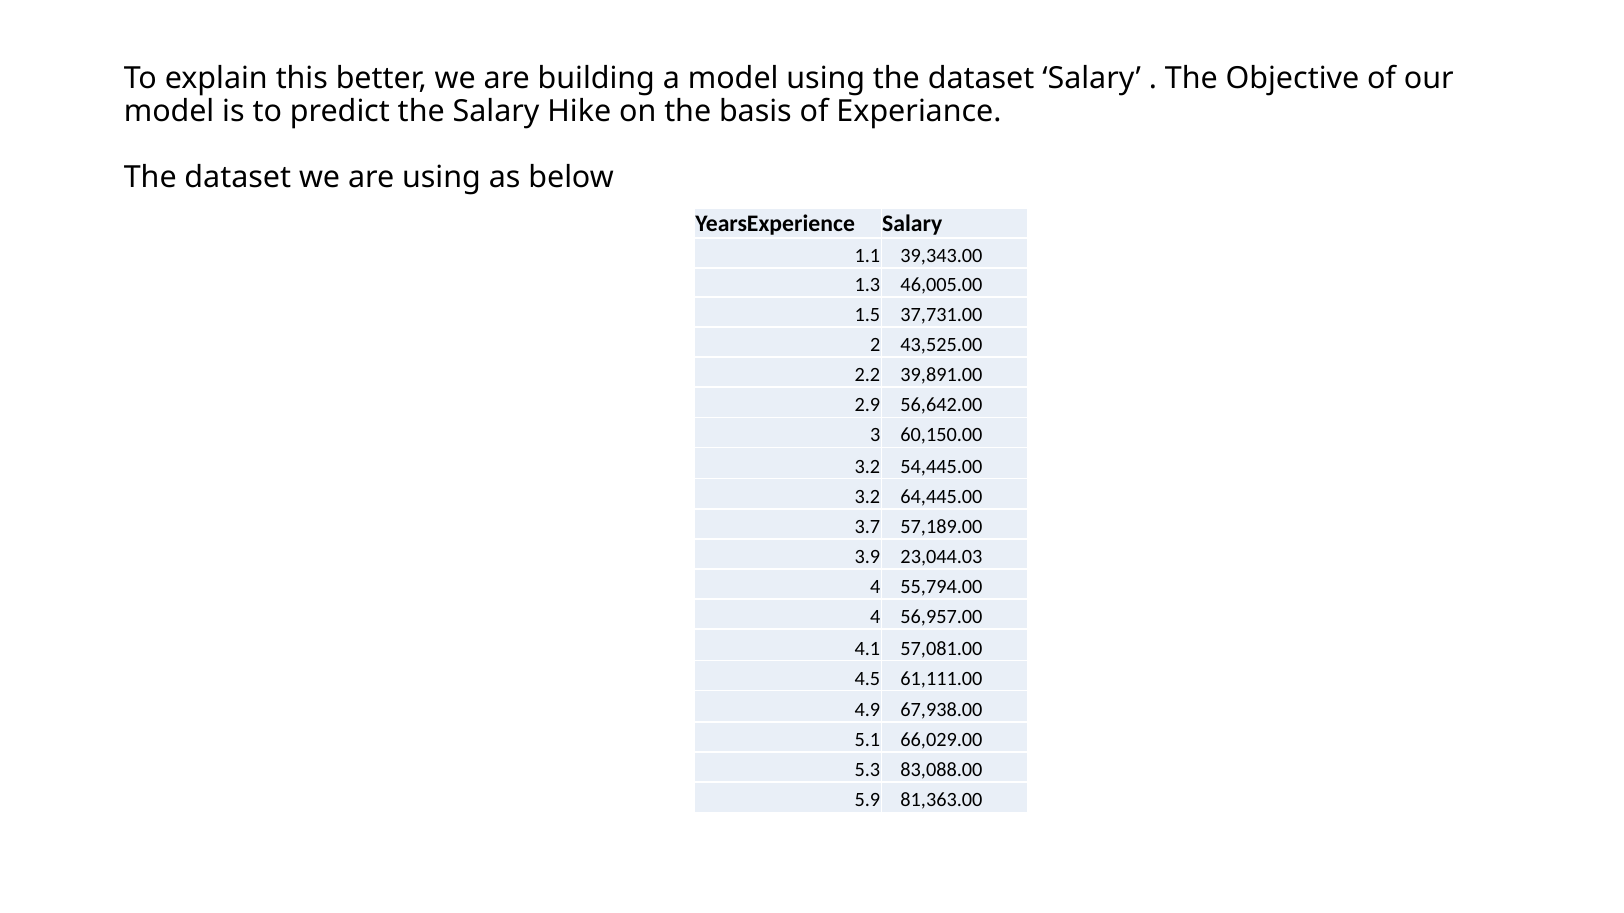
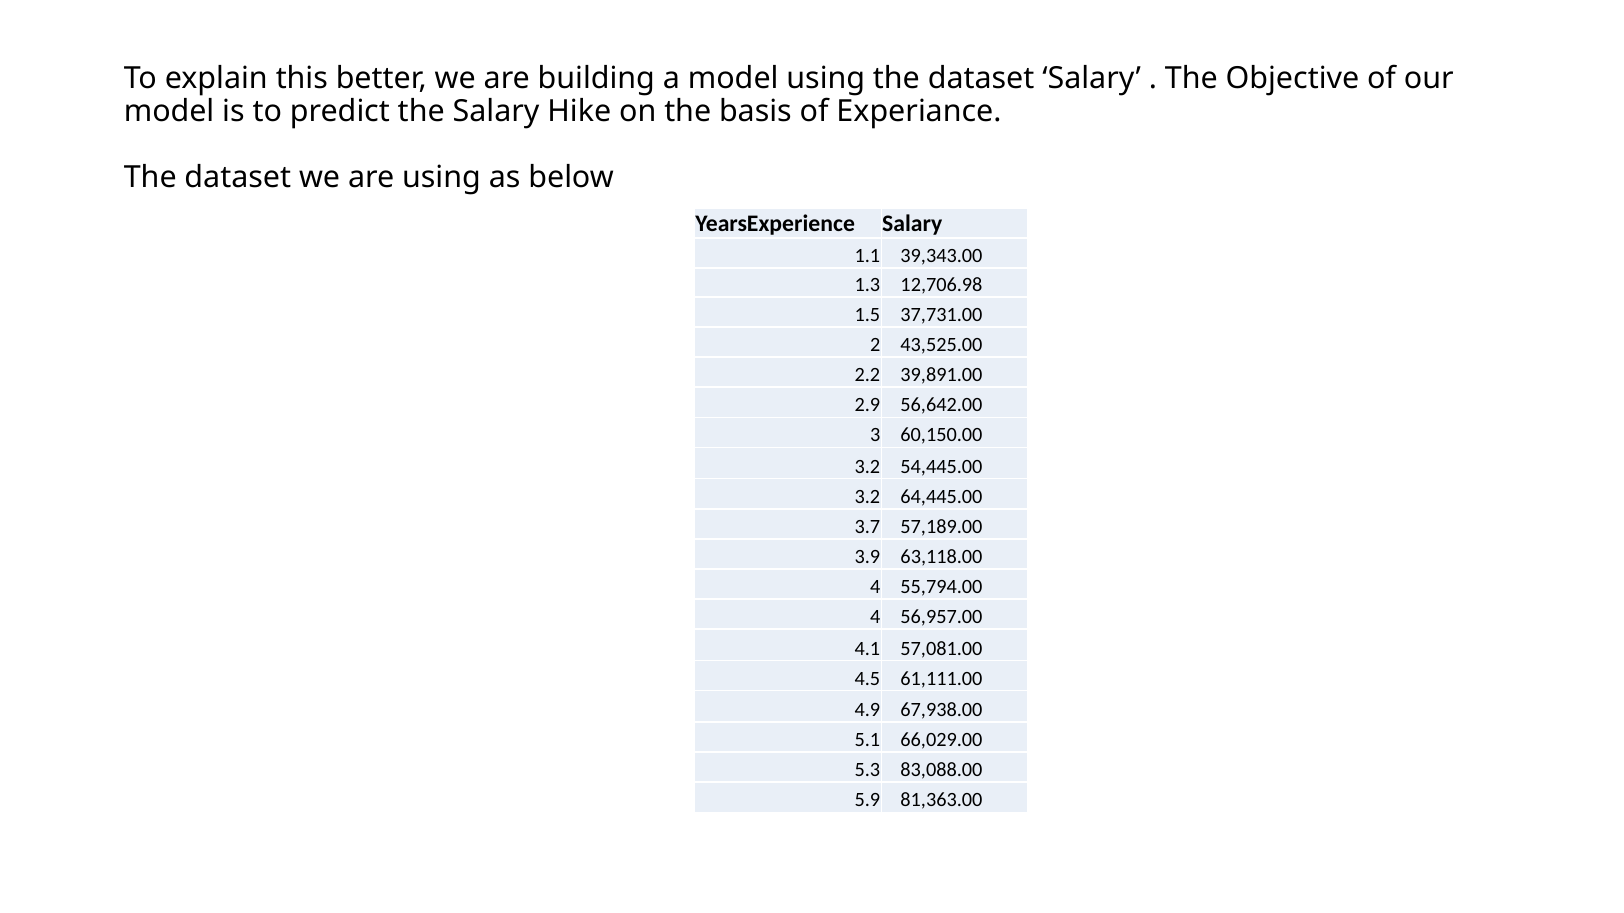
46,005.00: 46,005.00 -> 12,706.98
23,044.03: 23,044.03 -> 63,118.00
